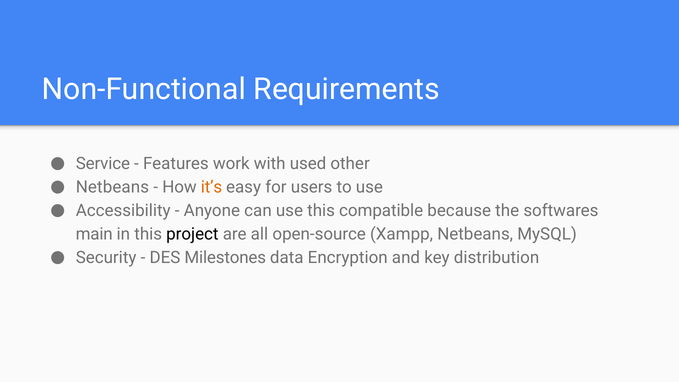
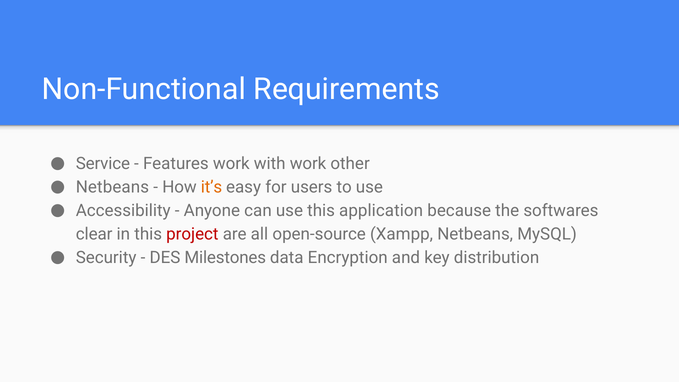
with used: used -> work
compatible: compatible -> application
main: main -> clear
project colour: black -> red
